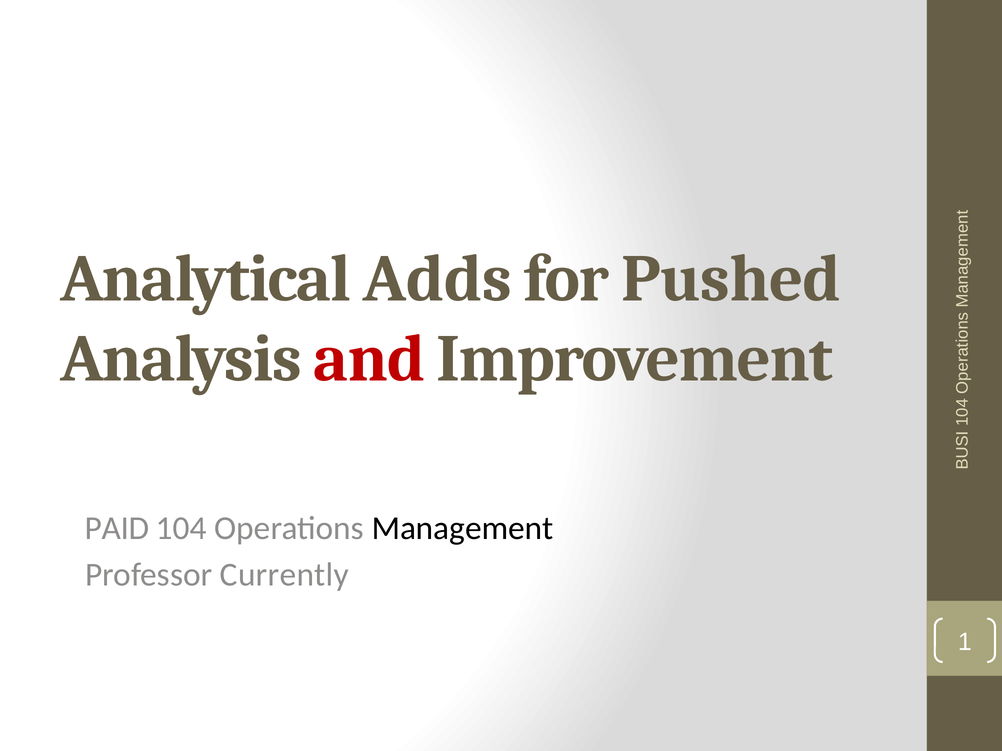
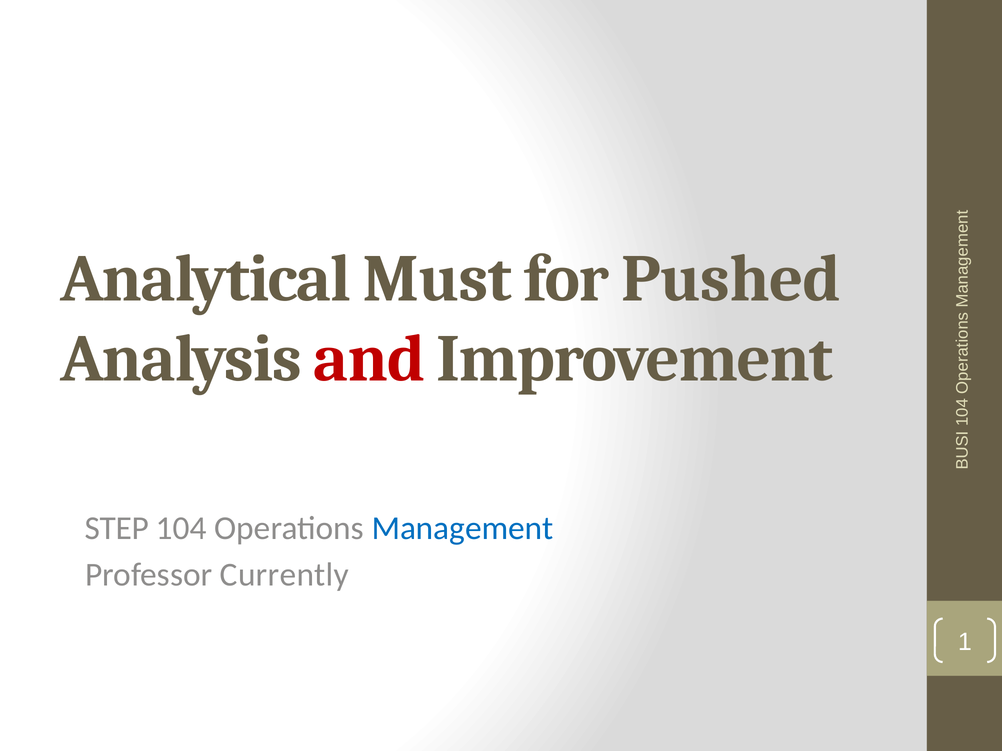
Adds: Adds -> Must
PAID: PAID -> STEP
Management colour: black -> blue
